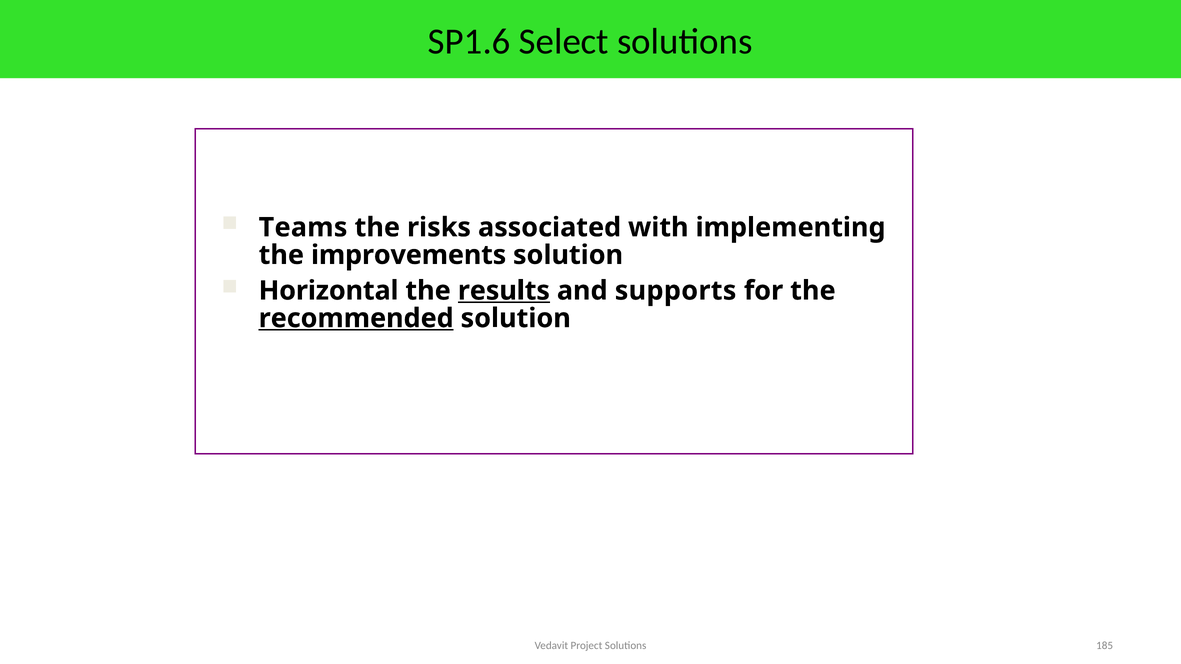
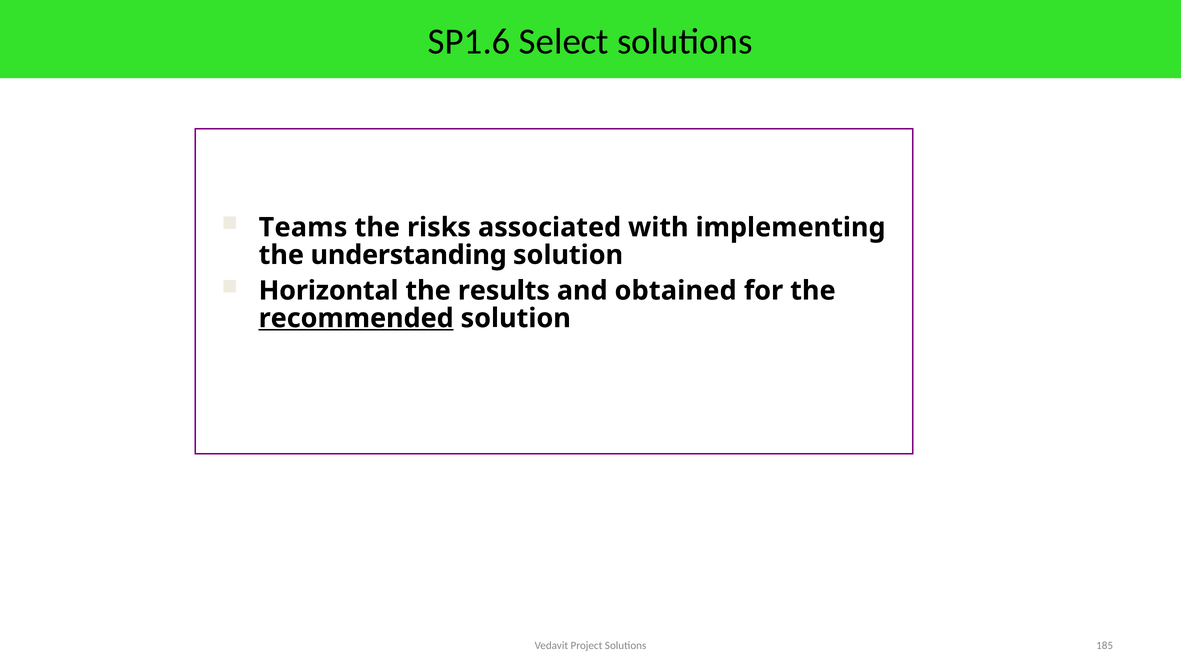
improvements: improvements -> understanding
results underline: present -> none
supports: supports -> obtained
